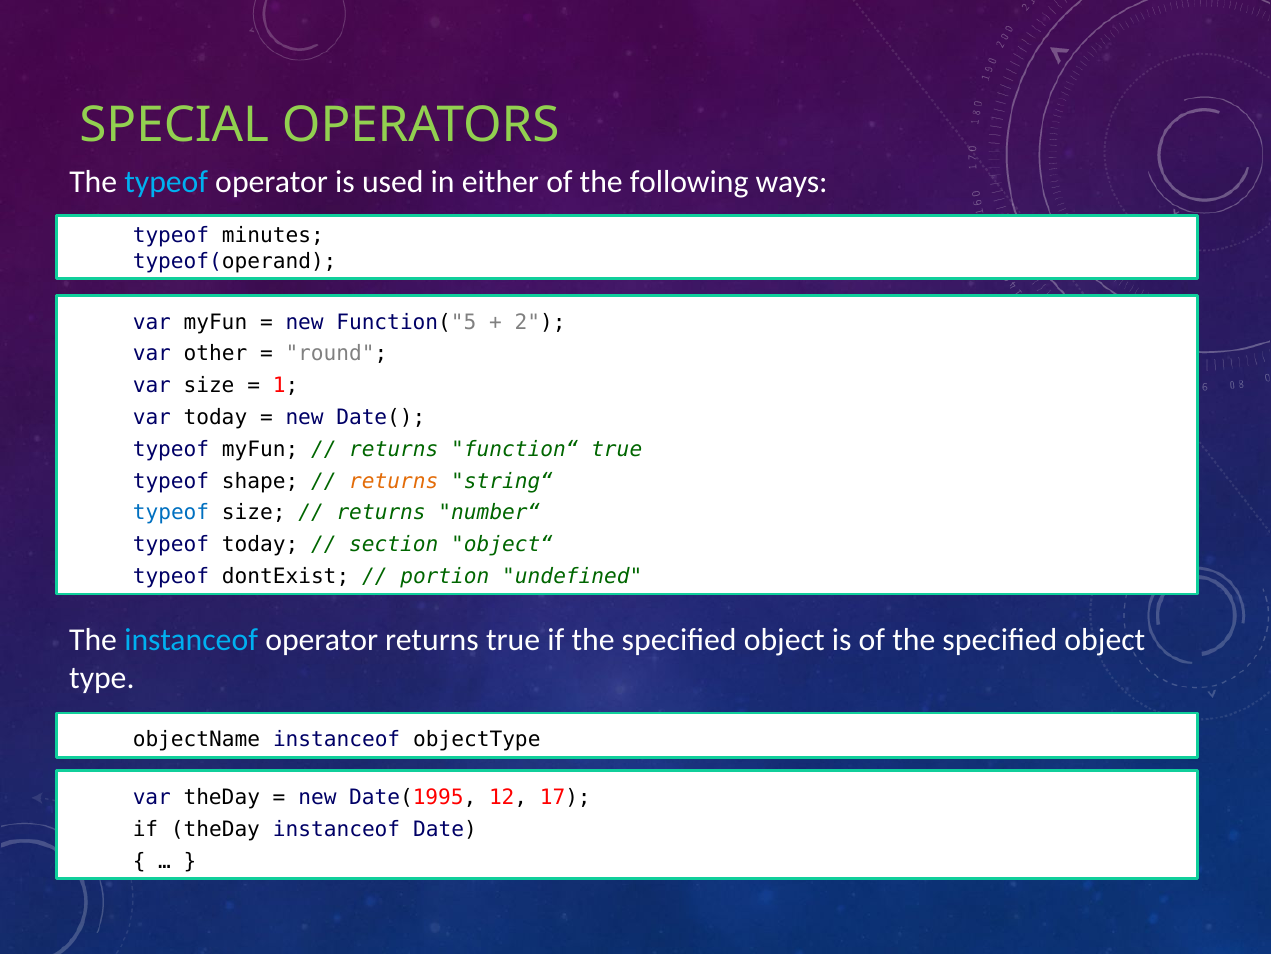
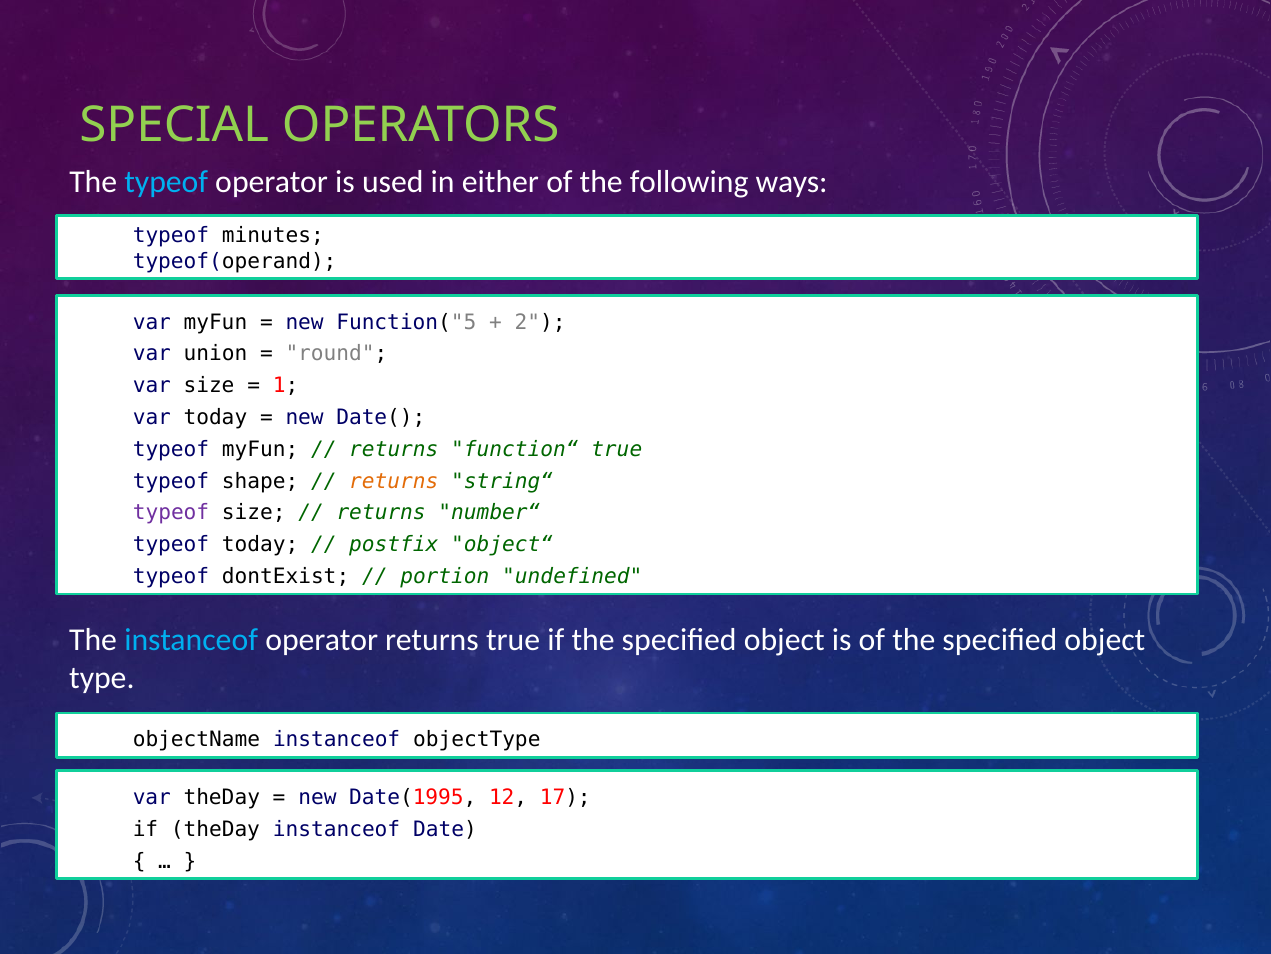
other: other -> union
typeof at (171, 513) colour: blue -> purple
section: section -> postfix
